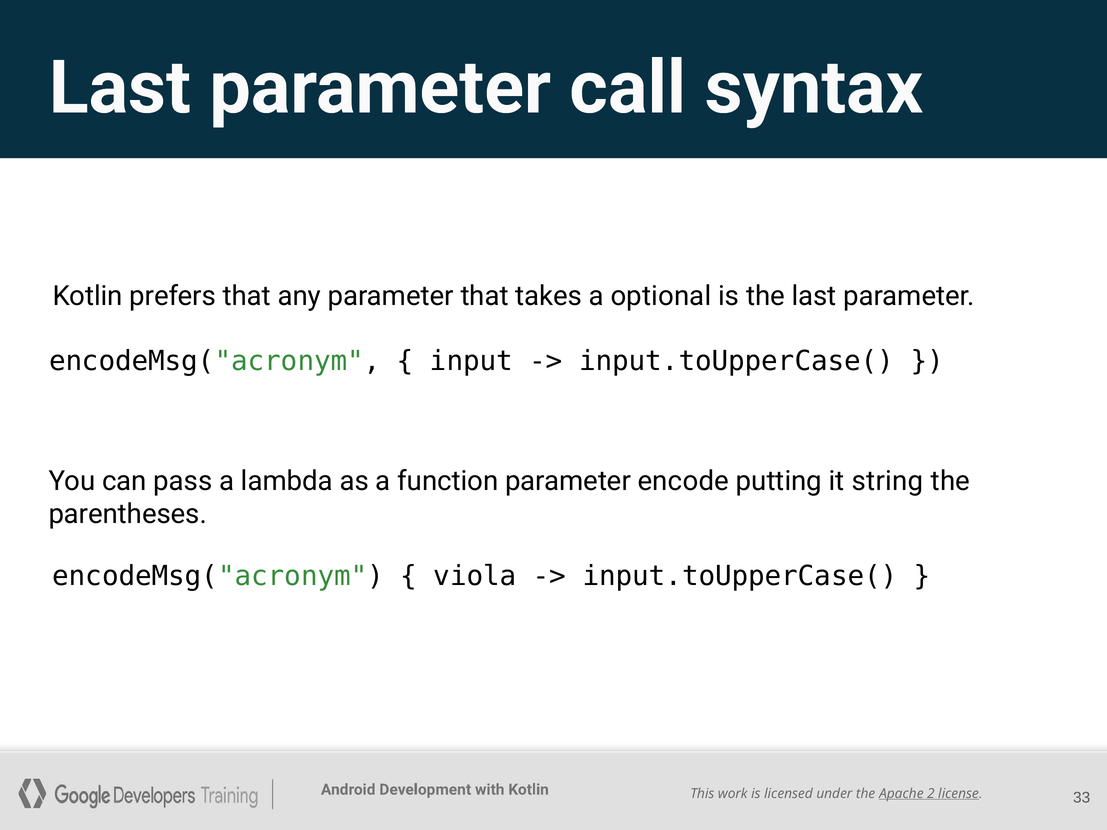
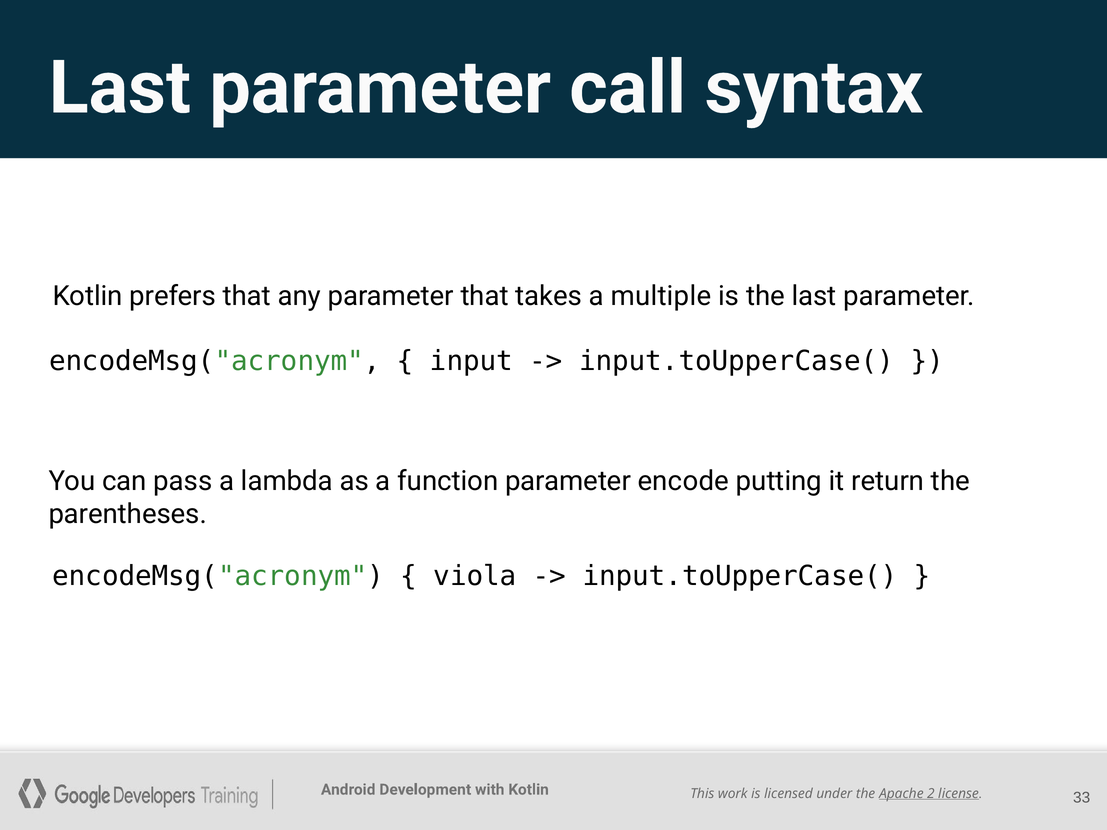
optional: optional -> multiple
string: string -> return
